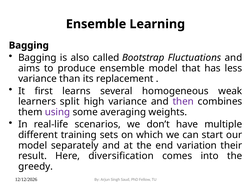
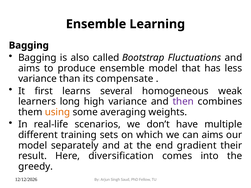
replacement: replacement -> compensate
split: split -> long
using colour: purple -> orange
can start: start -> aims
variation: variation -> gradient
